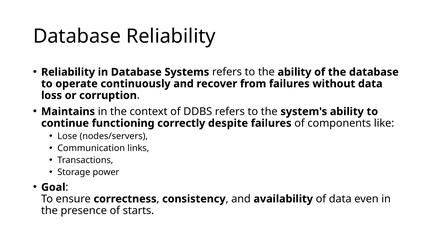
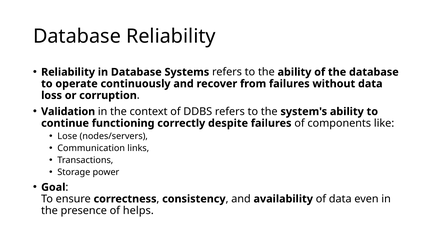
Maintains: Maintains -> Validation
starts: starts -> helps
